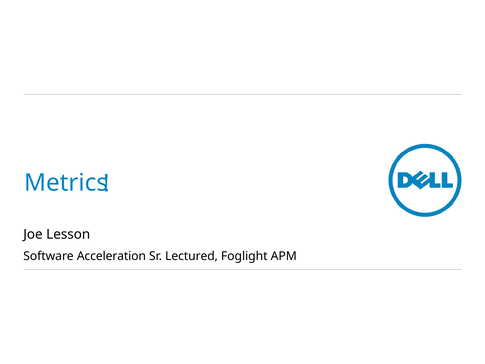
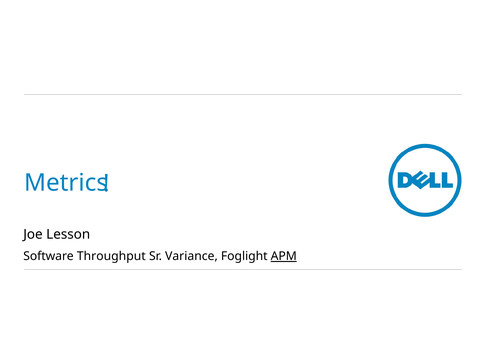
Acceleration: Acceleration -> Throughput
Lectured: Lectured -> Variance
APM underline: none -> present
